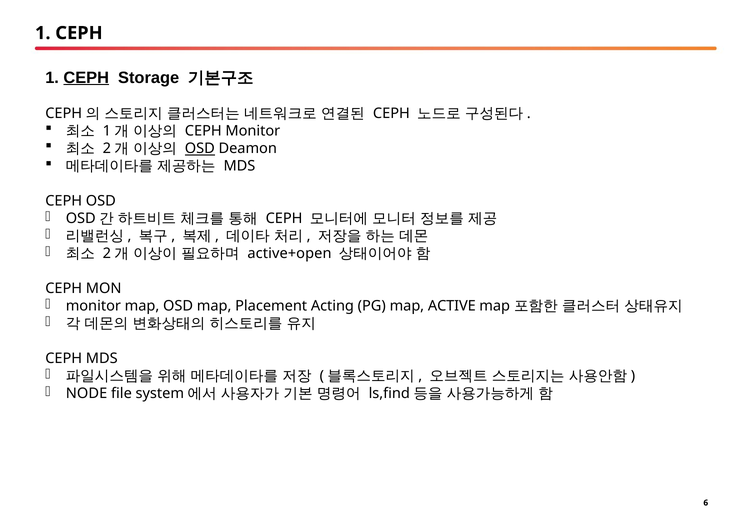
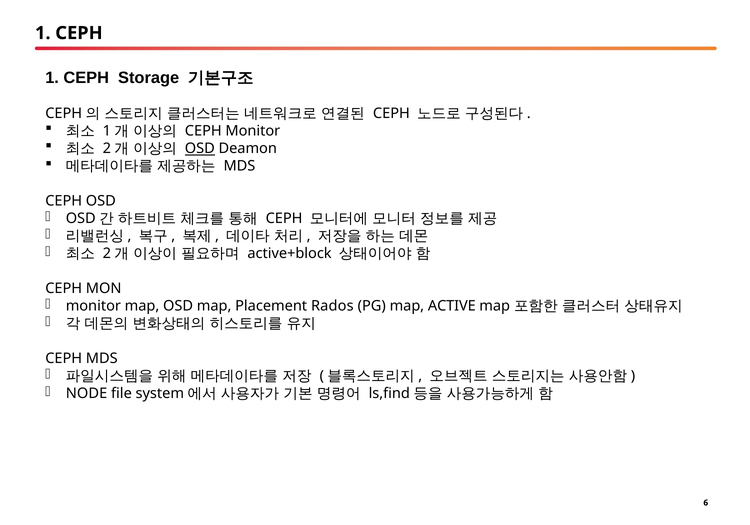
CEPH at (86, 78) underline: present -> none
active+open: active+open -> active+block
Acting: Acting -> Rados
